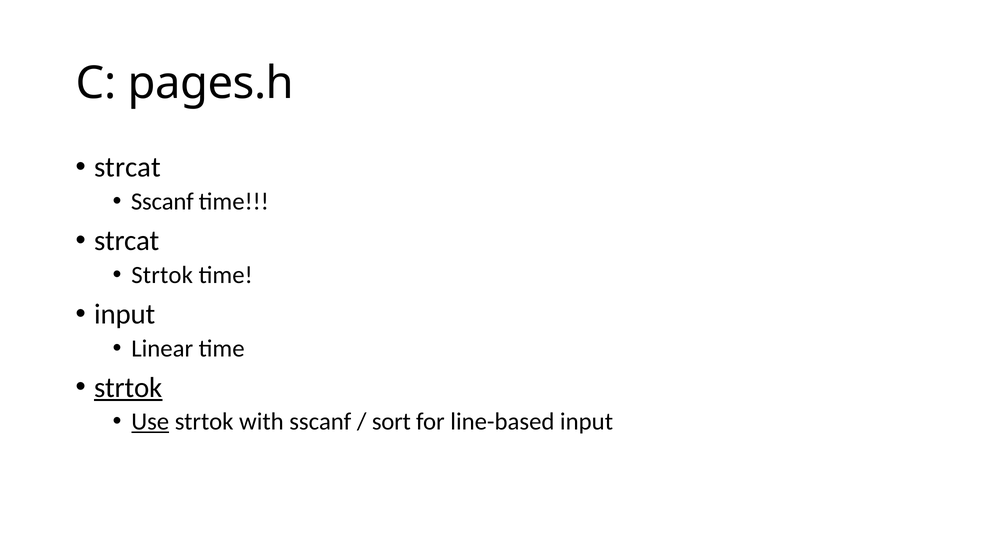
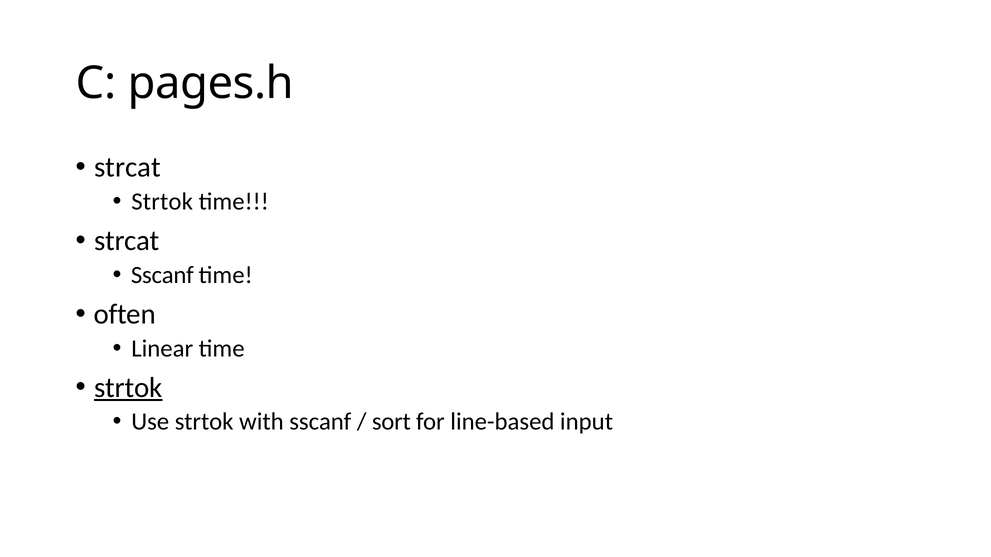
Sscanf at (162, 202): Sscanf -> Strtok
Strtok at (162, 275): Strtok -> Sscanf
input at (125, 314): input -> often
Use underline: present -> none
